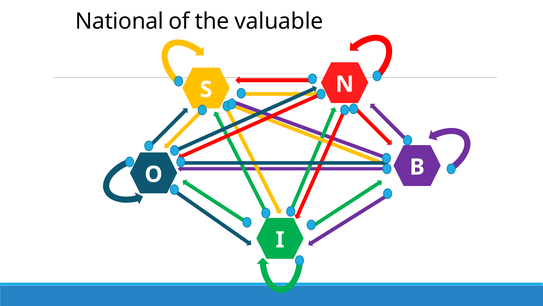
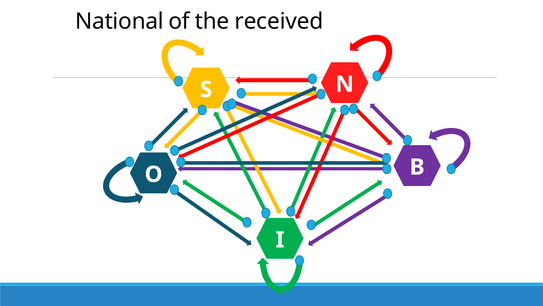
valuable: valuable -> received
